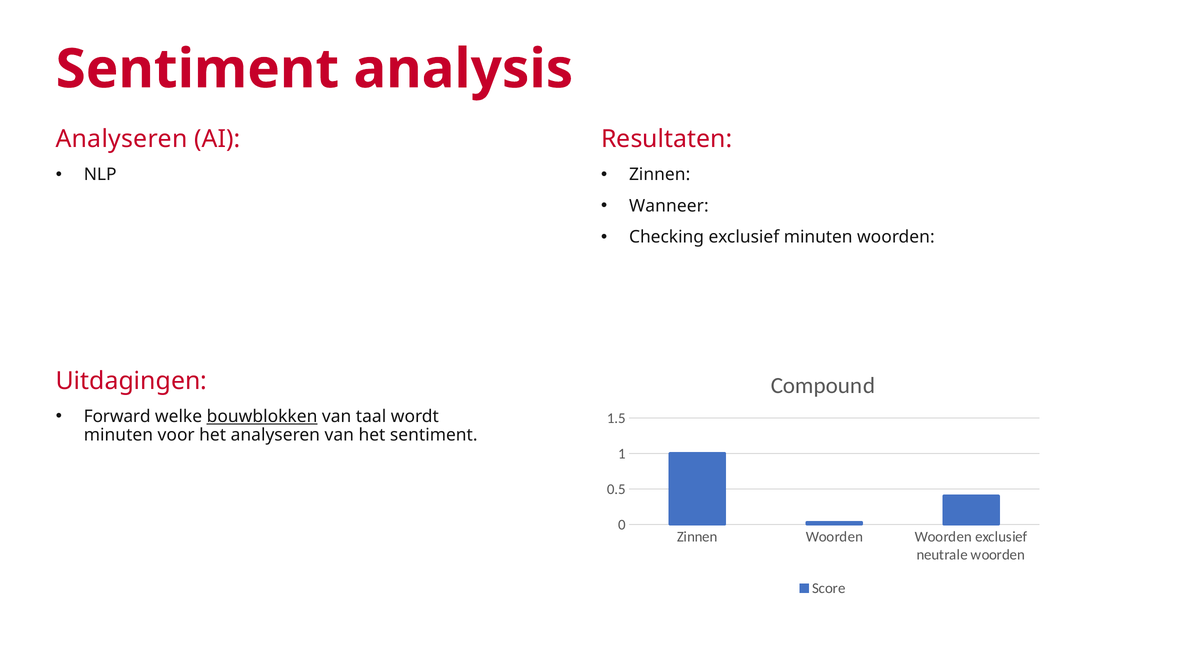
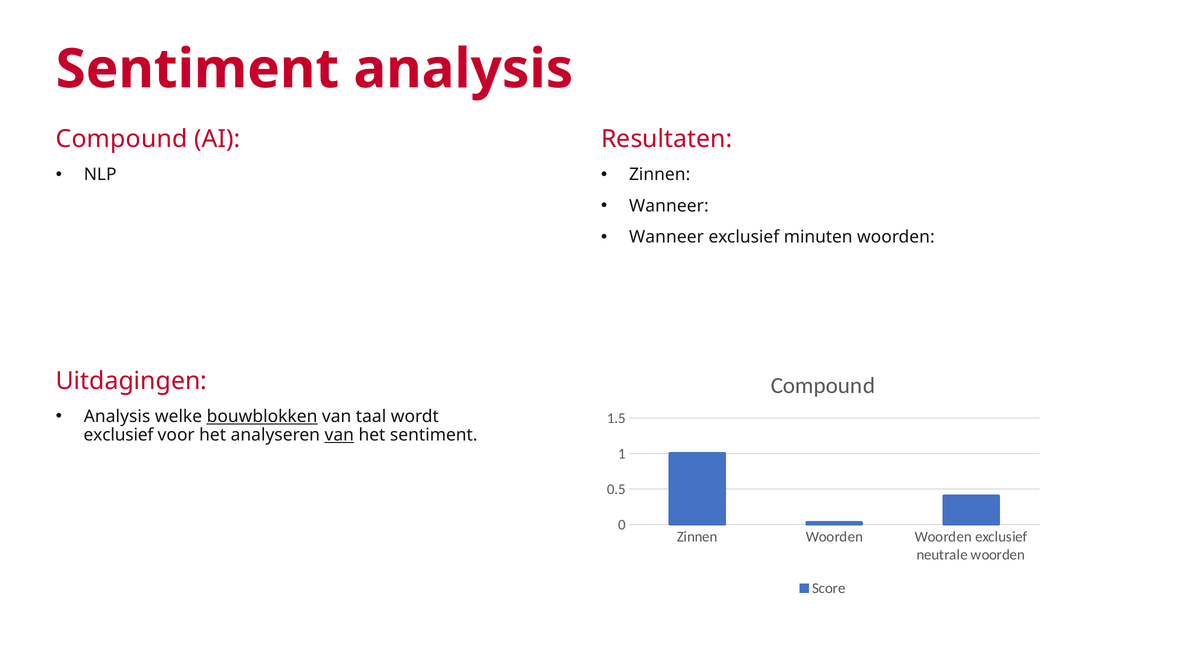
Analyseren at (122, 139): Analyseren -> Compound
Checking at (667, 237): Checking -> Wanneer
Forward at (117, 416): Forward -> Analysis
minuten at (118, 435): minuten -> exclusief
van at (339, 435) underline: none -> present
